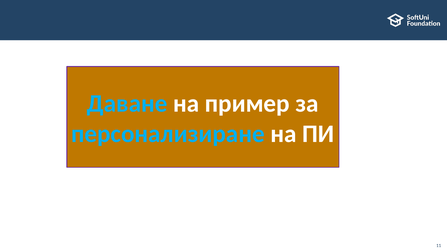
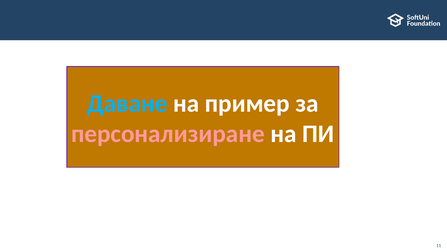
персонализиране colour: light blue -> pink
